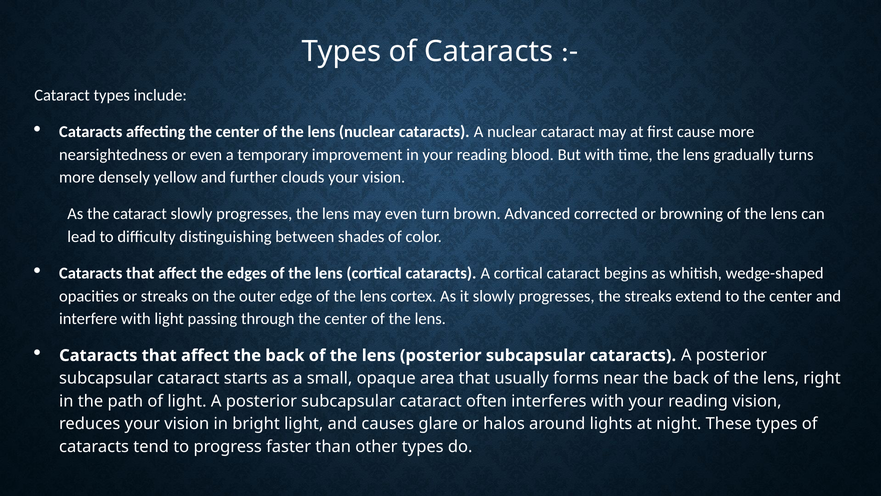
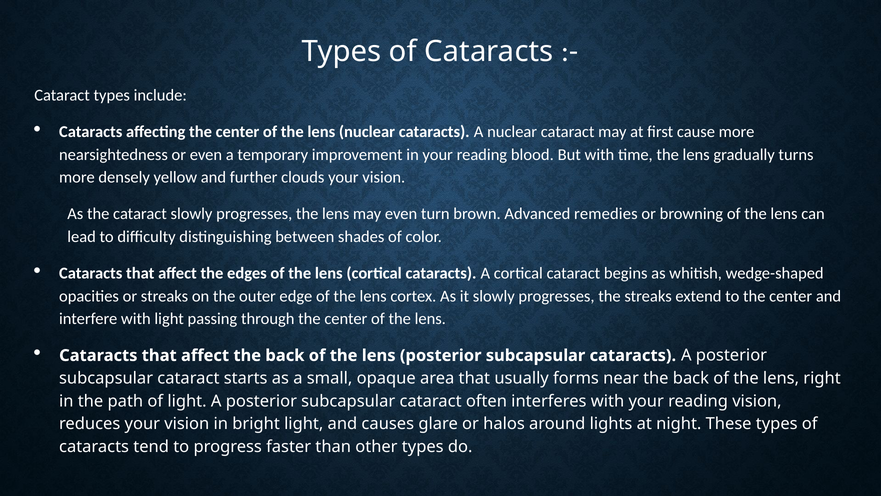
corrected: corrected -> remedies
